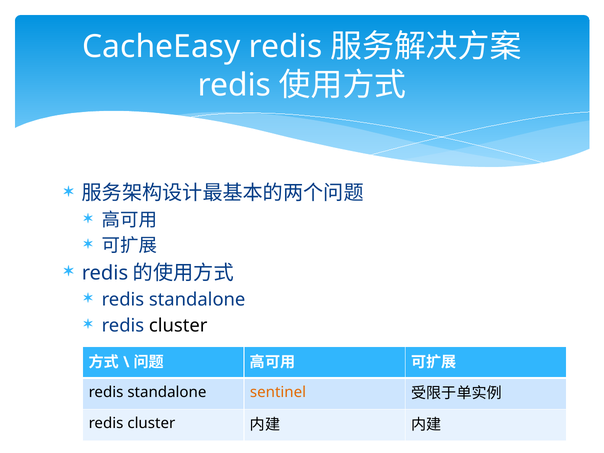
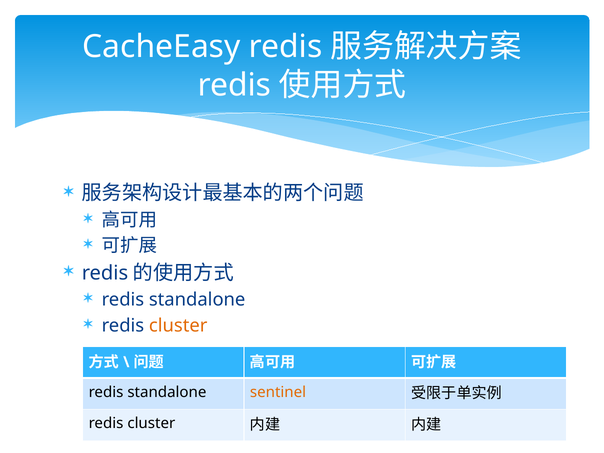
cluster at (178, 326) colour: black -> orange
